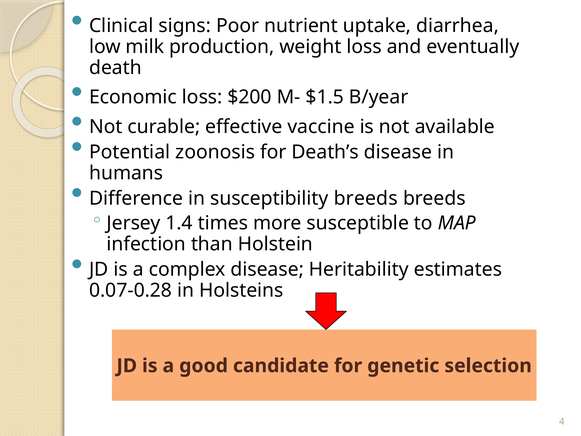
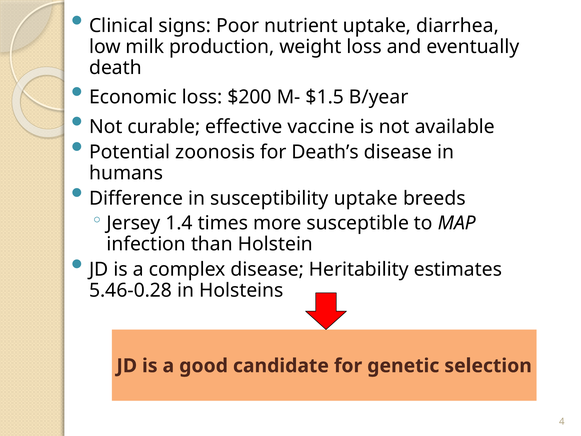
susceptibility breeds: breeds -> uptake
0.07-0.28: 0.07-0.28 -> 5.46-0.28
